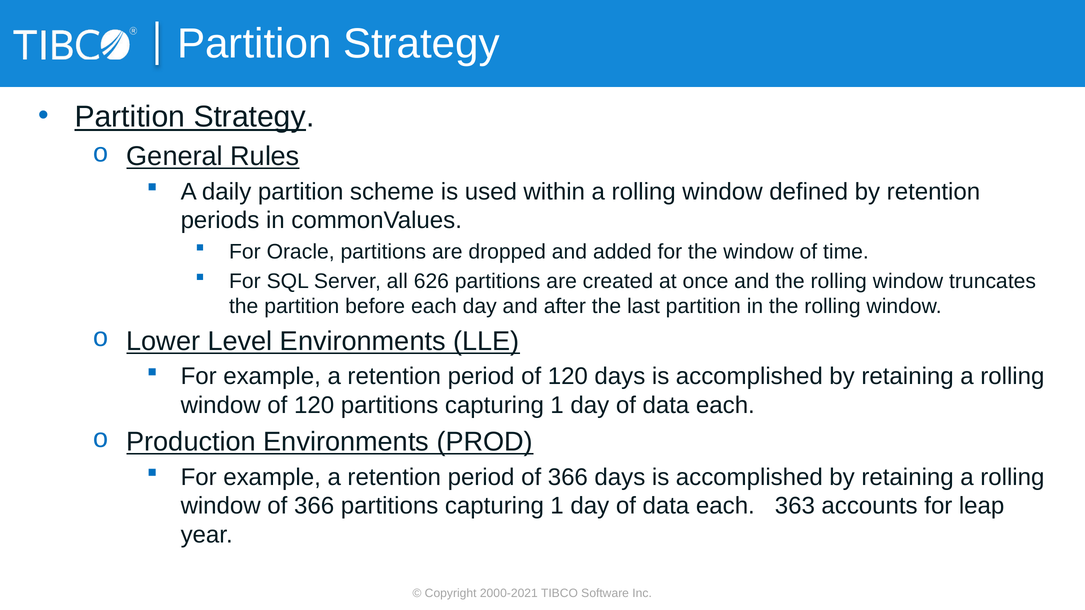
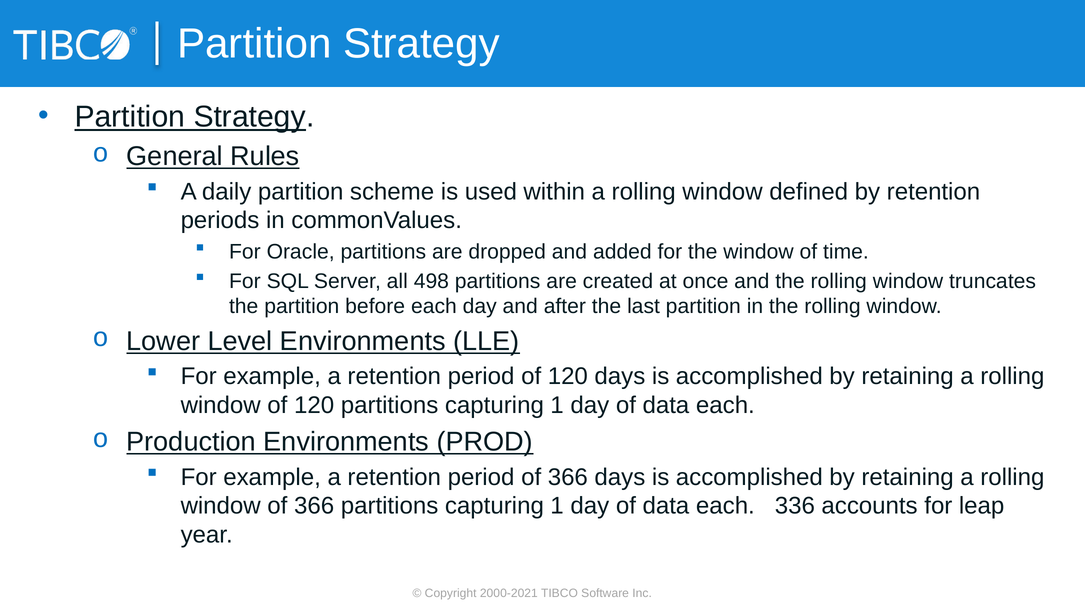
626: 626 -> 498
363: 363 -> 336
